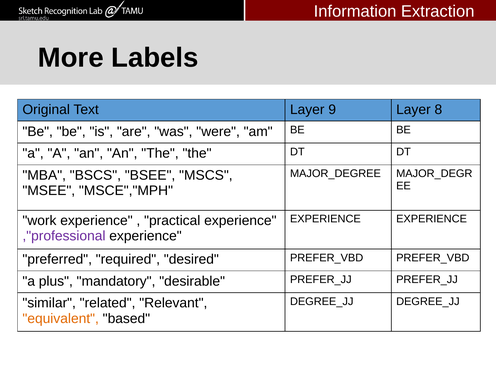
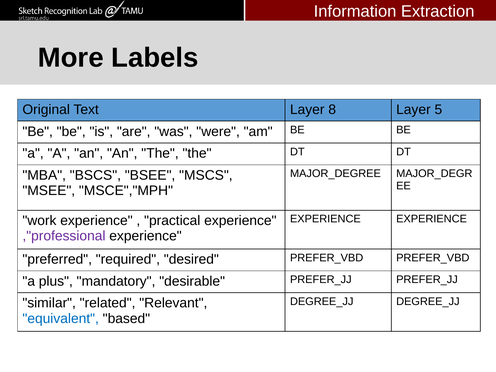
9: 9 -> 8
8: 8 -> 5
equivalent colour: orange -> blue
